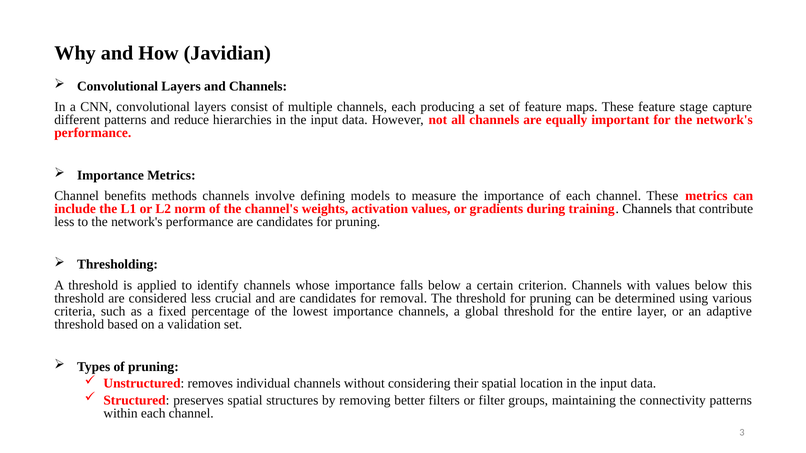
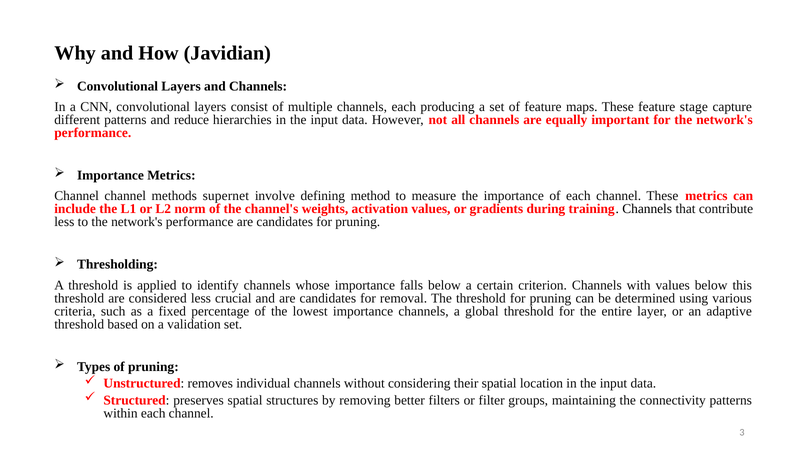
Channel benefits: benefits -> channel
methods channels: channels -> supernet
models: models -> method
